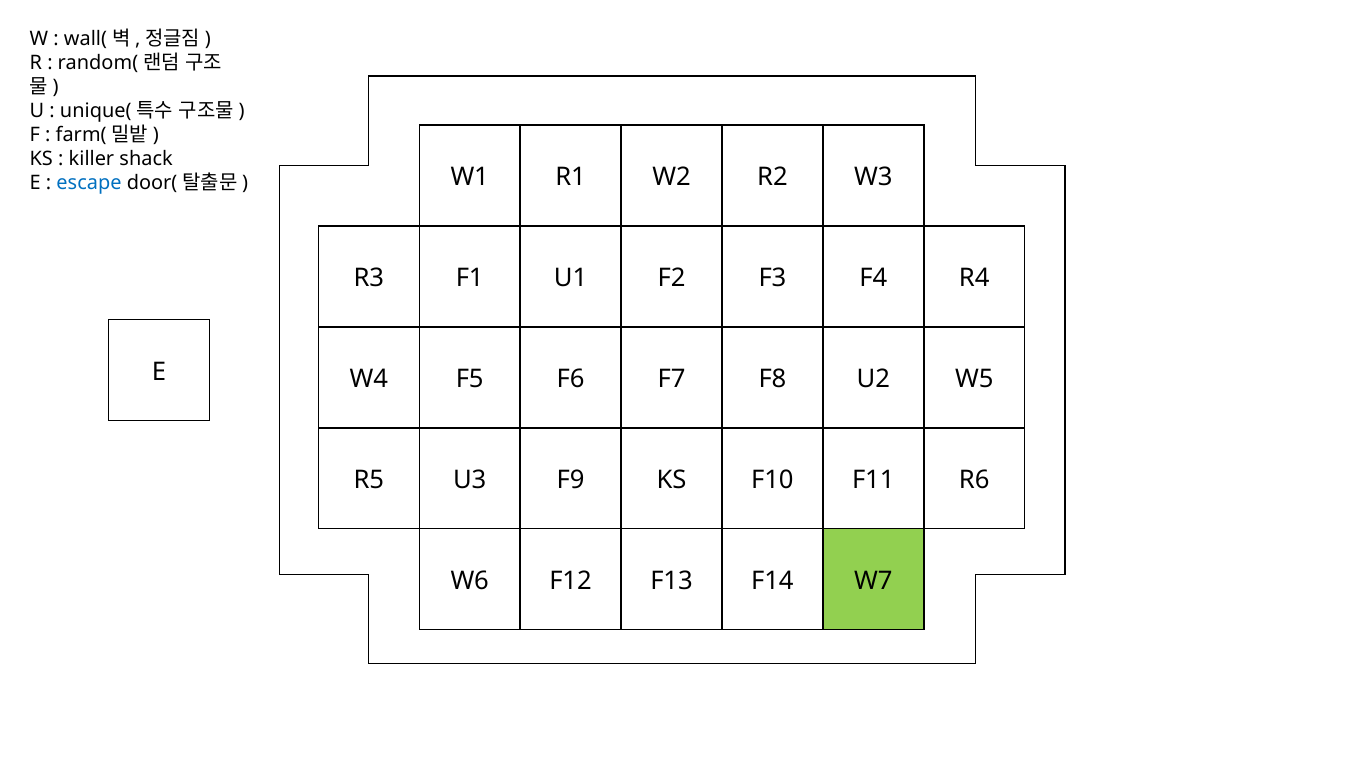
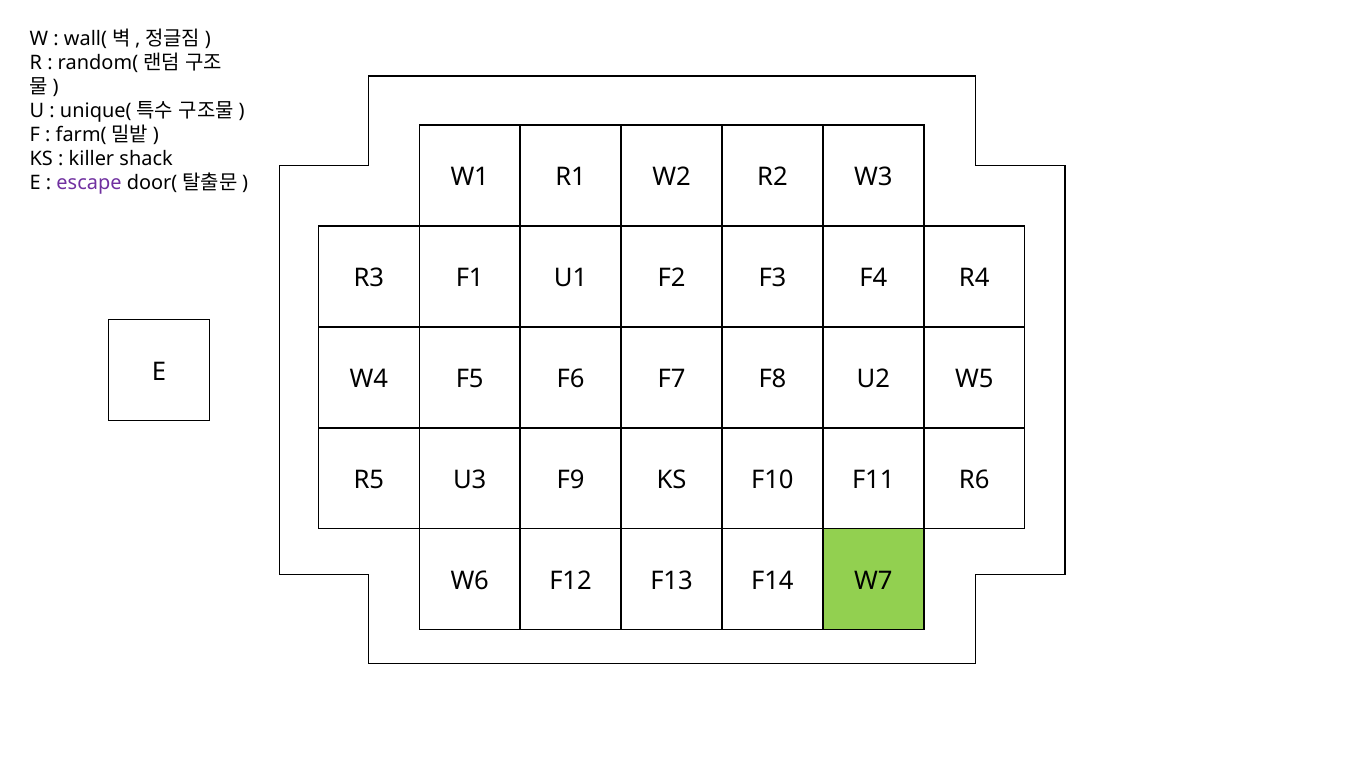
escape colour: blue -> purple
